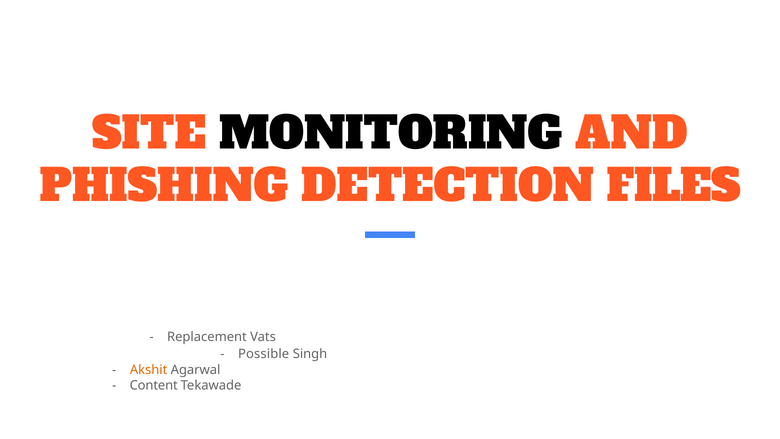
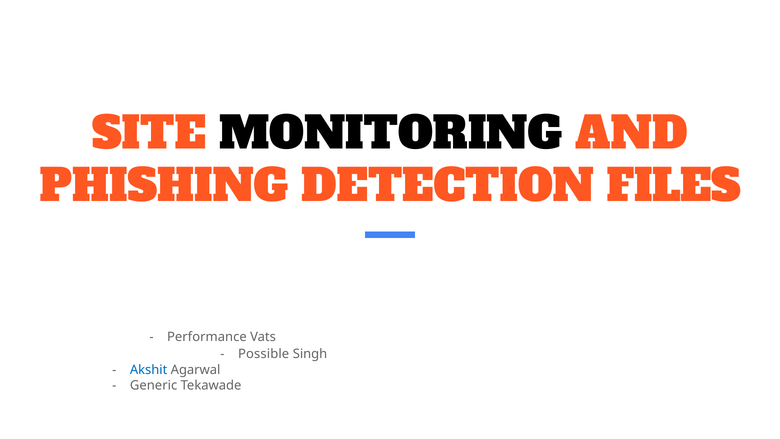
Replacement: Replacement -> Performance
Akshit colour: orange -> blue
Content: Content -> Generic
